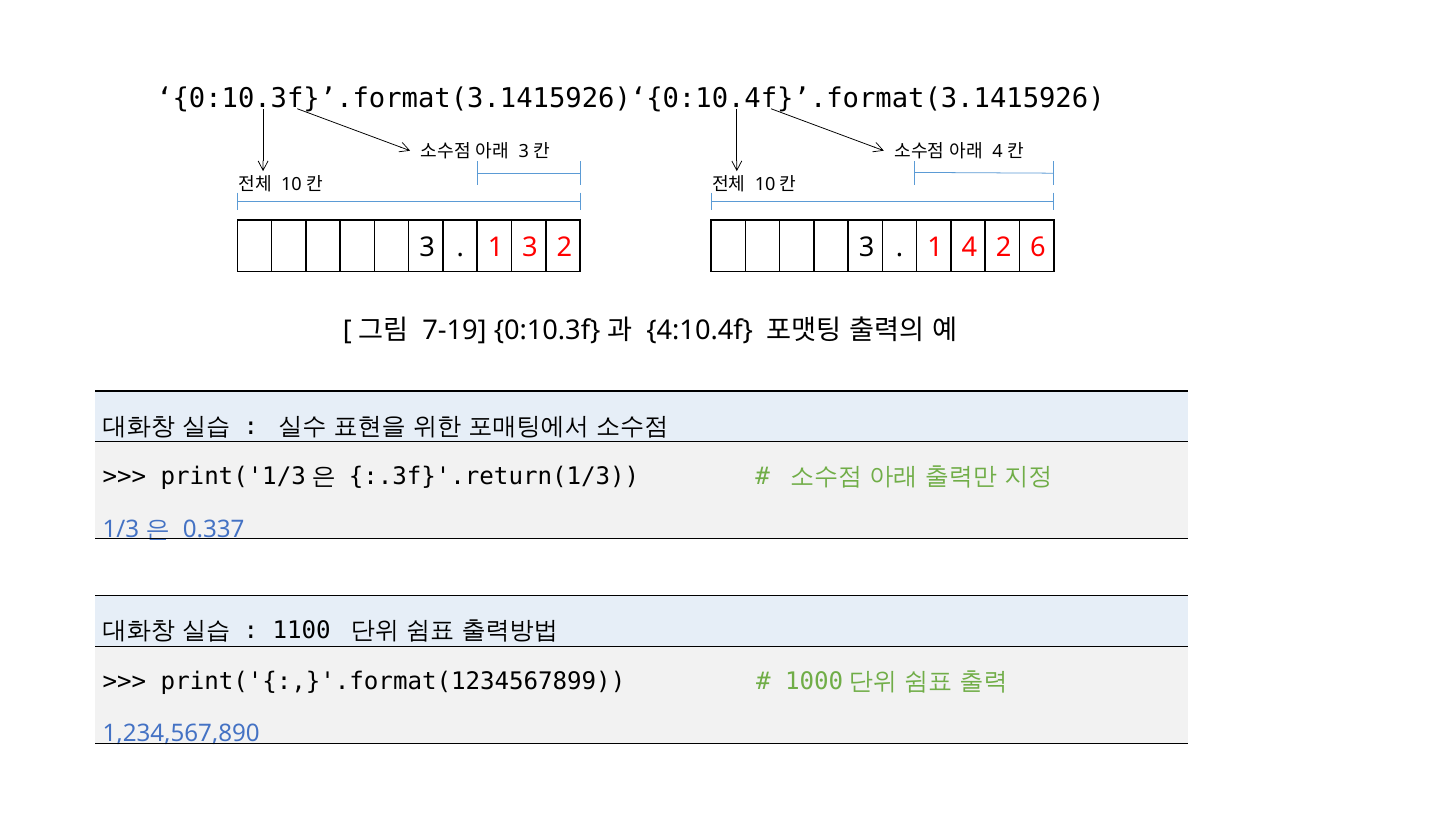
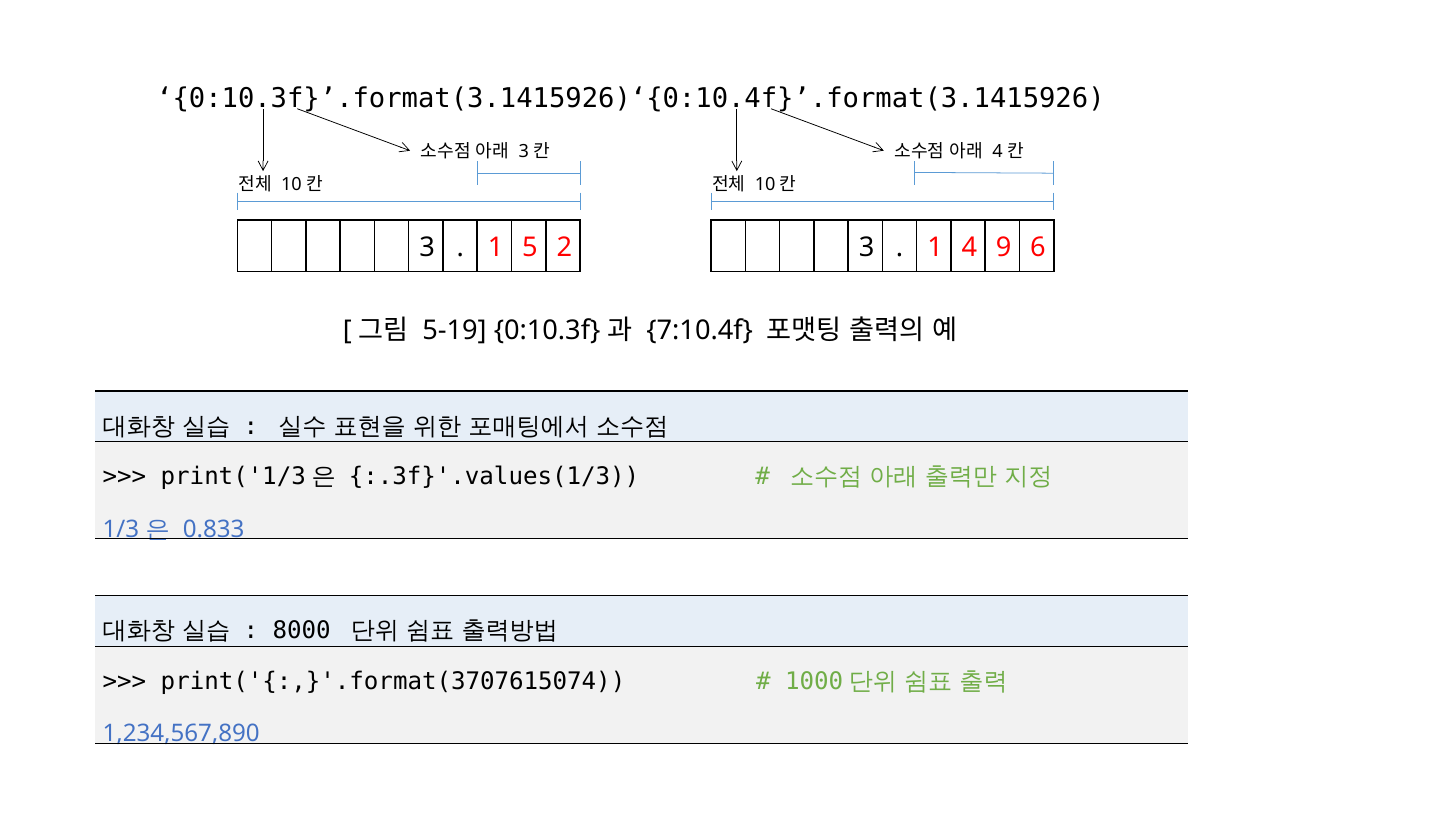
1 3: 3 -> 5
4 2: 2 -> 9
7-19: 7-19 -> 5-19
4:10.4f: 4:10.4f -> 7:10.4f
:.3f}'.return(1/3: :.3f}'.return(1/3 -> :.3f}'.values(1/3
0.337: 0.337 -> 0.833
1100: 1100 -> 8000
print('{:,}'.format(1234567899: print('{:,}'.format(1234567899 -> print('{:,}'.format(3707615074
